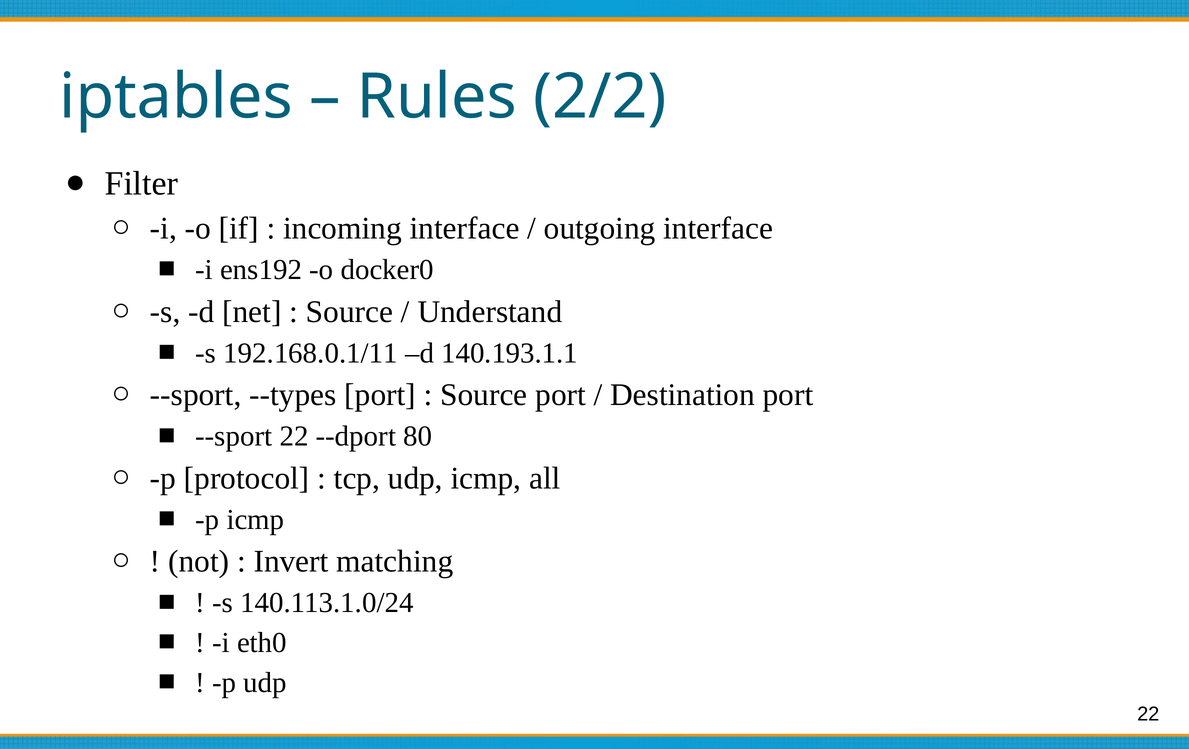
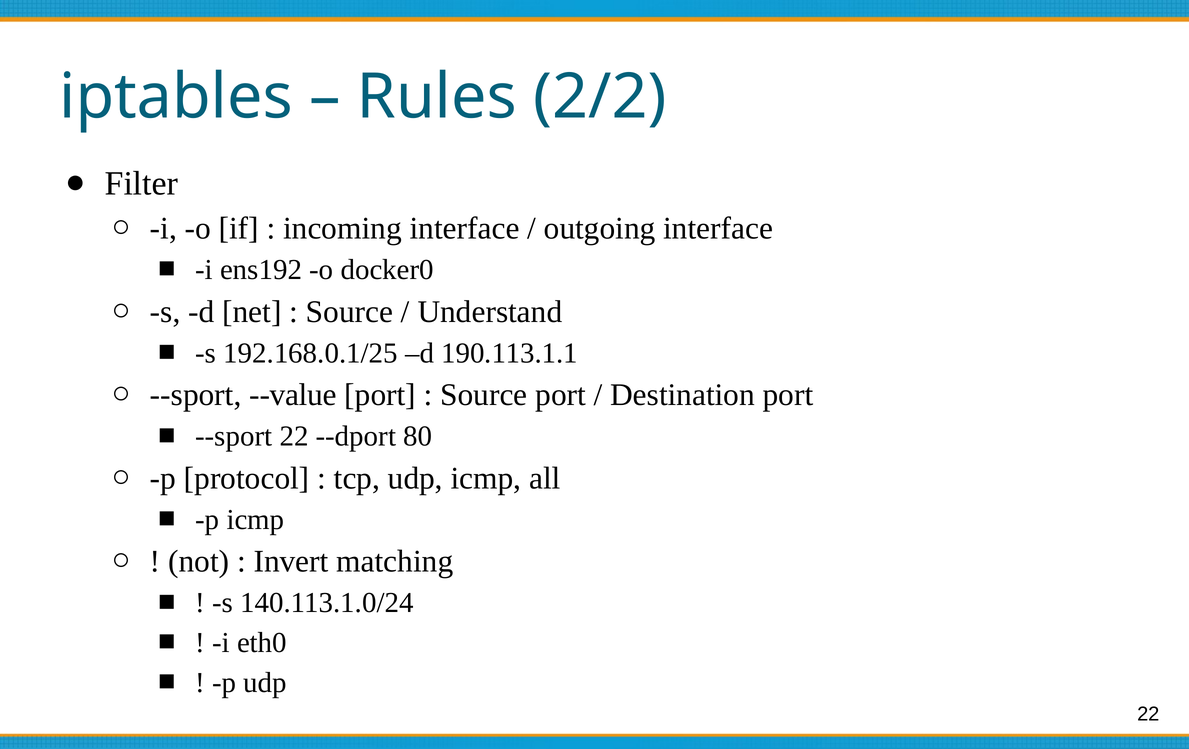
192.168.0.1/11: 192.168.0.1/11 -> 192.168.0.1/25
140.193.1.1: 140.193.1.1 -> 190.113.1.1
--types: --types -> --value
